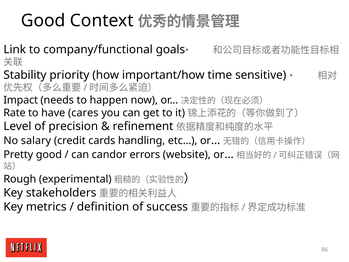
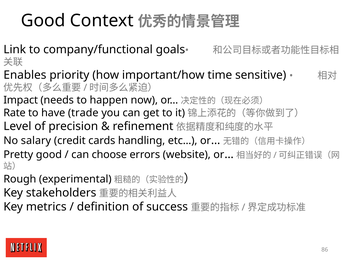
Stability: Stability -> Enables
cares: cares -> trade
candor: candor -> choose
